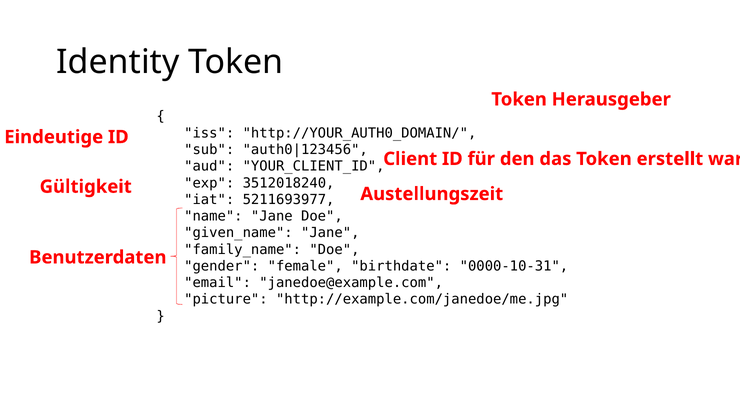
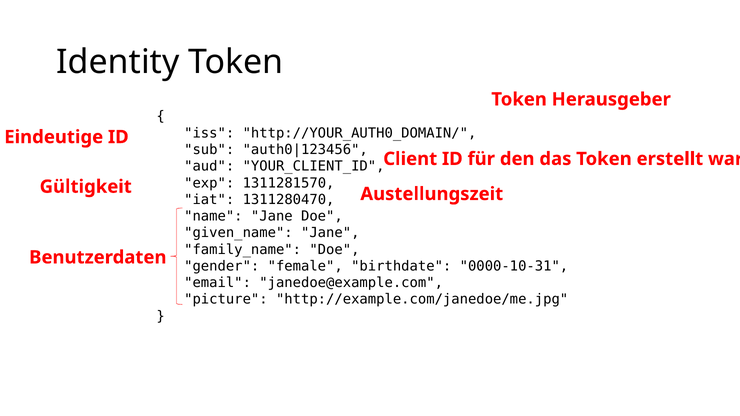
3512018240: 3512018240 -> 1311281570
5211693977: 5211693977 -> 1311280470
